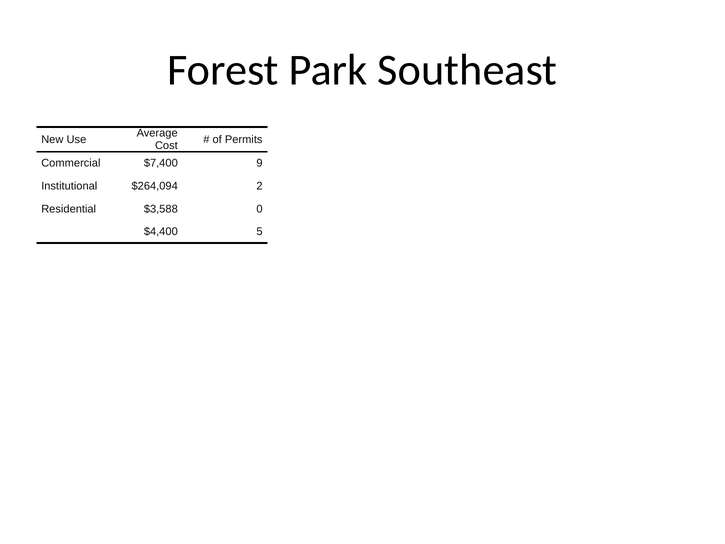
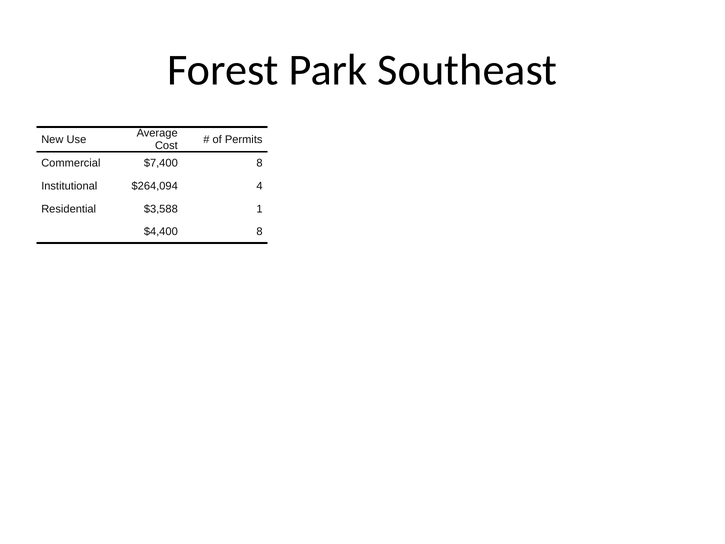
$7,400 9: 9 -> 8
2: 2 -> 4
0: 0 -> 1
$4,400 5: 5 -> 8
